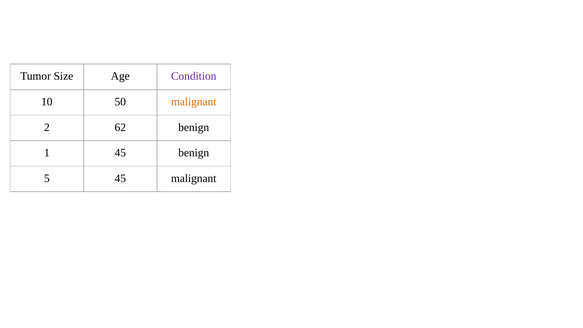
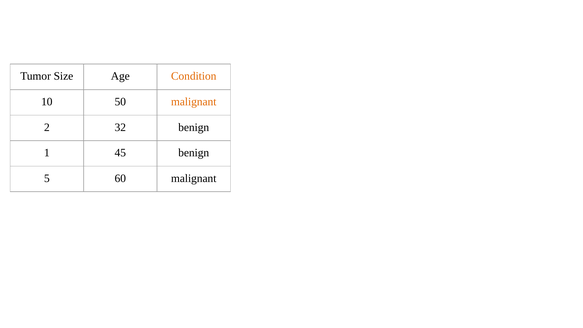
Condition colour: purple -> orange
62: 62 -> 32
5 45: 45 -> 60
